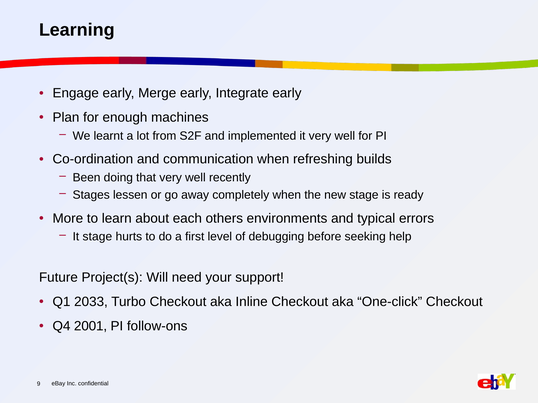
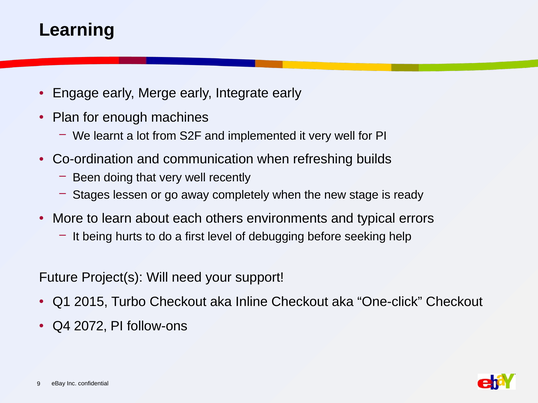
It stage: stage -> being
2033: 2033 -> 2015
2001: 2001 -> 2072
